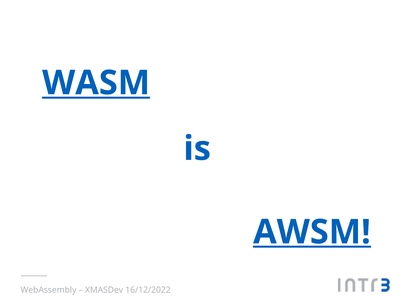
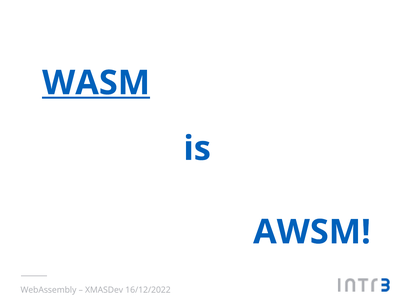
AWSM underline: present -> none
